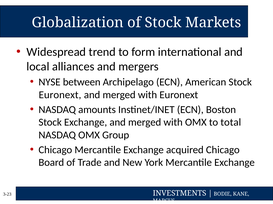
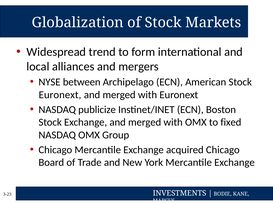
amounts: amounts -> publicize
total: total -> fixed
